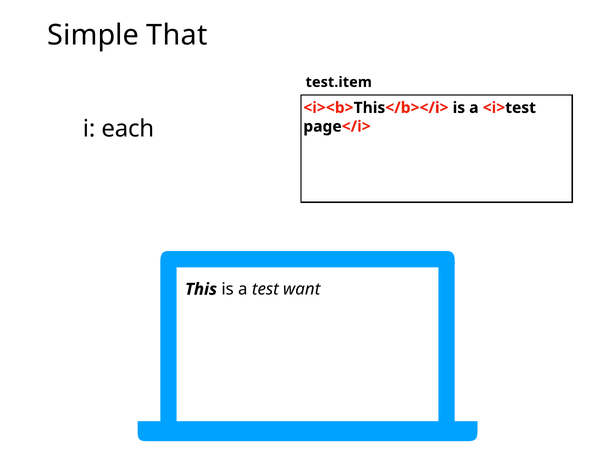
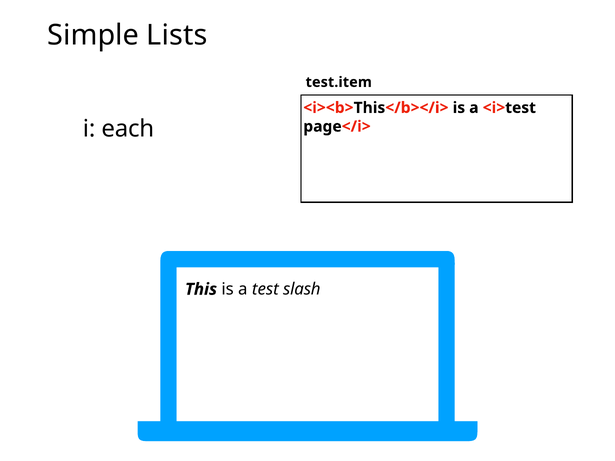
That: That -> Lists
want: want -> slash
